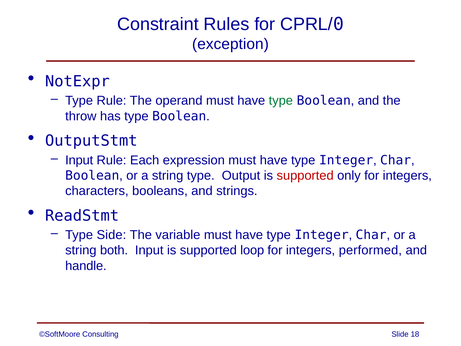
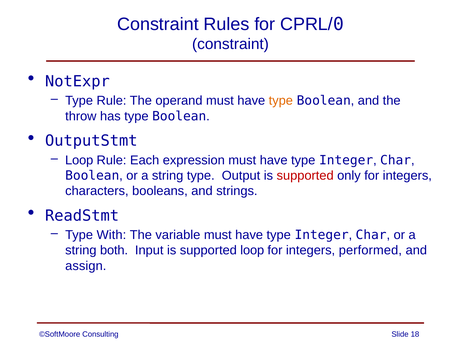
exception at (230, 44): exception -> constraint
type at (281, 101) colour: green -> orange
Input at (79, 160): Input -> Loop
Side: Side -> With
handle: handle -> assign
